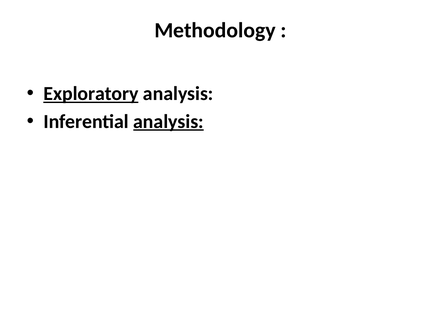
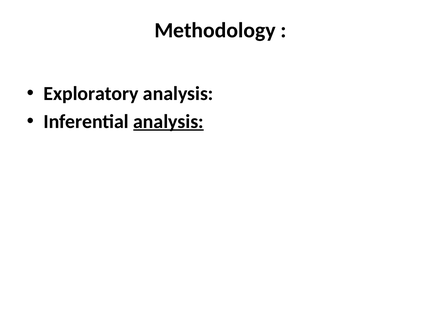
Exploratory underline: present -> none
